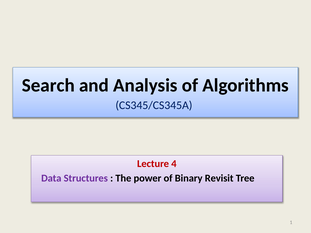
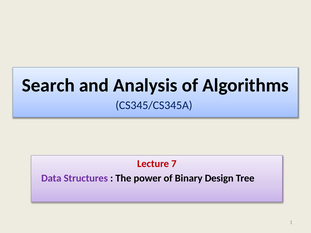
4: 4 -> 7
Revisit: Revisit -> Design
